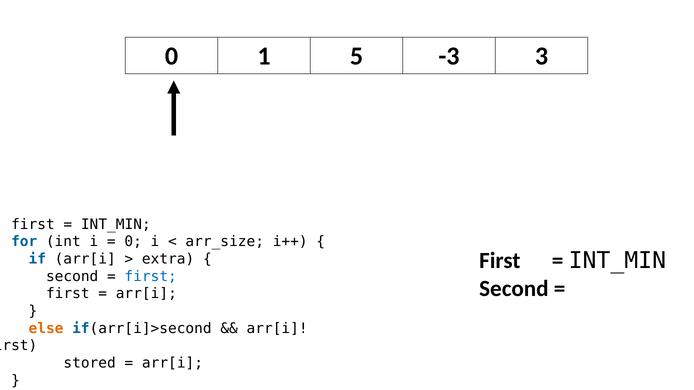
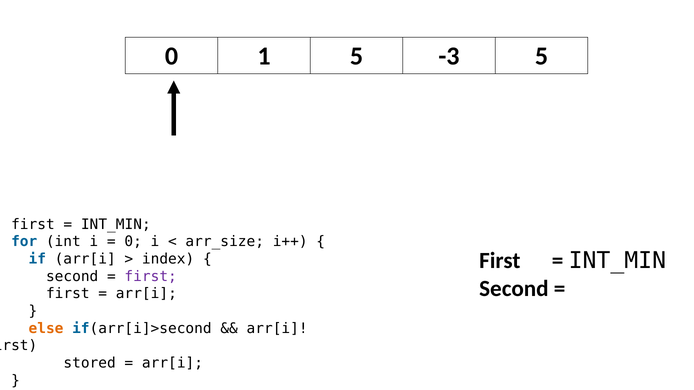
-3 3: 3 -> 5
extra: extra -> index
first at (151, 277) colour: blue -> purple
